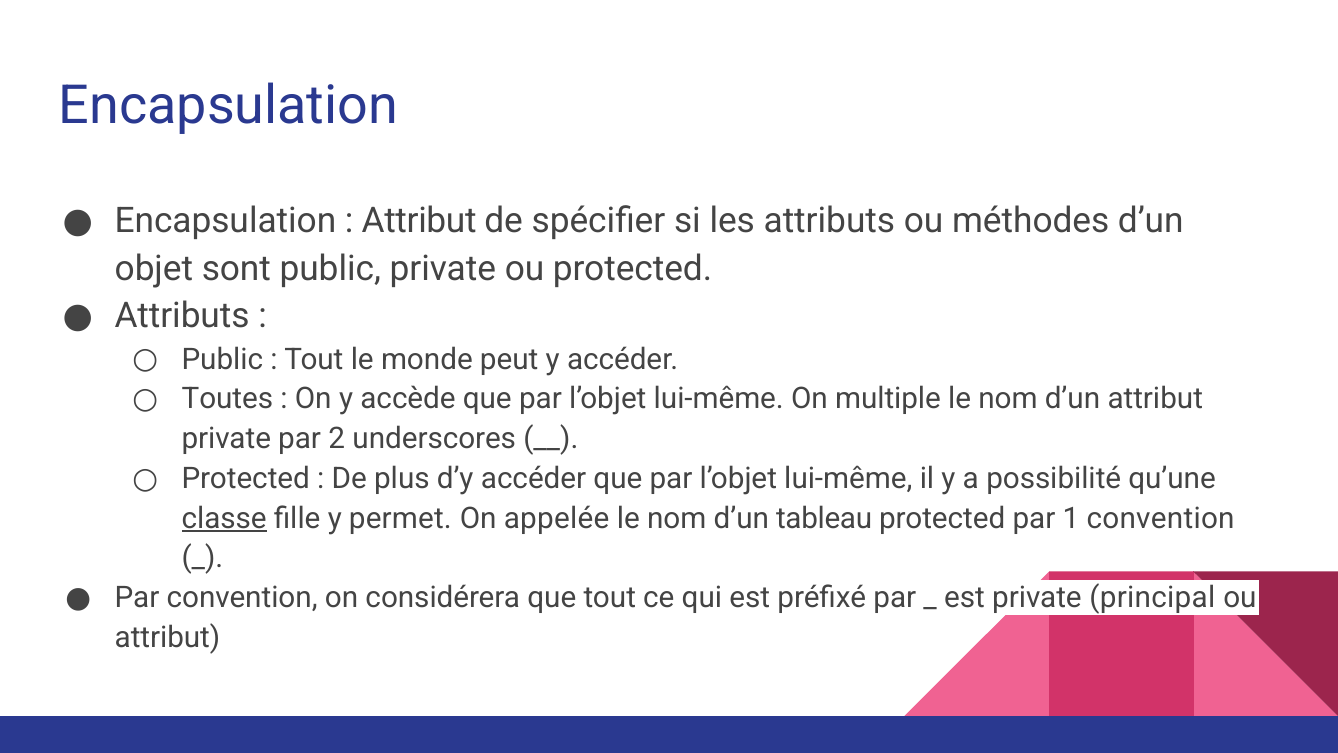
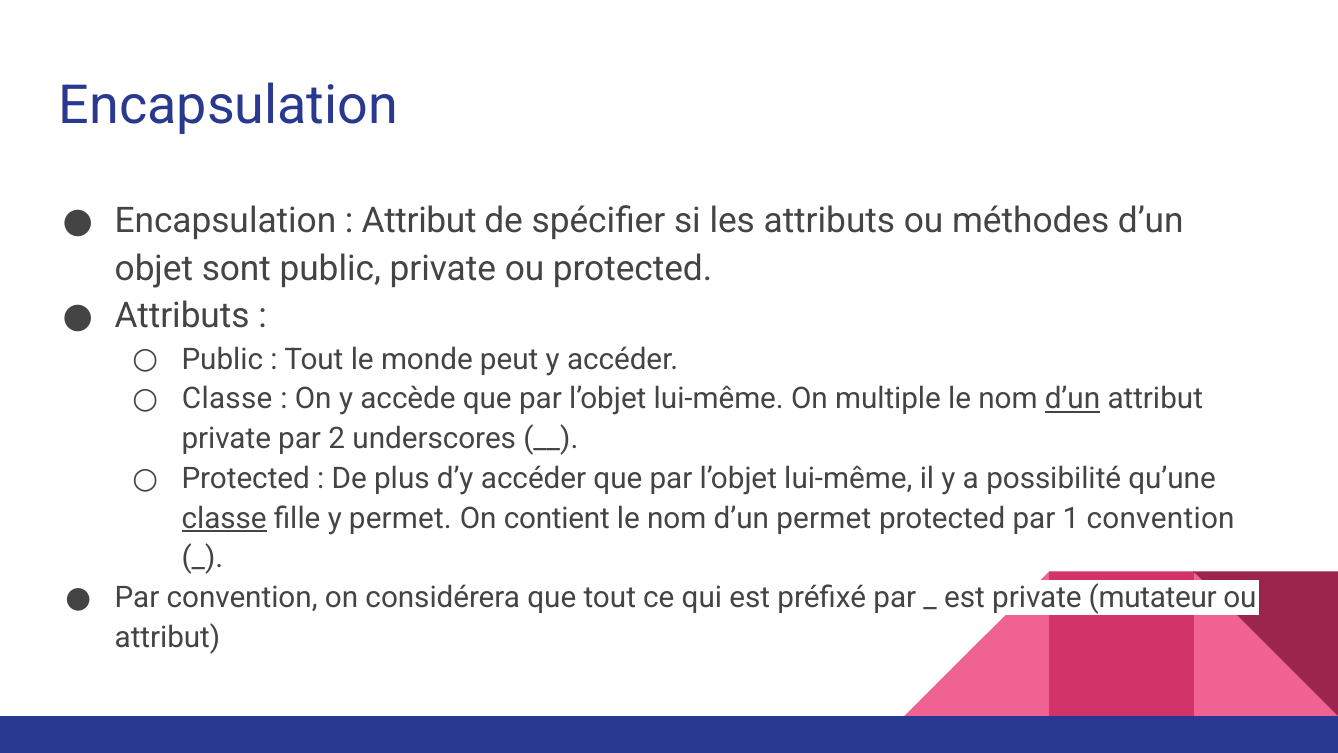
Toutes at (227, 399): Toutes -> Classe
d’un at (1072, 399) underline: none -> present
appelée: appelée -> contient
d’un tableau: tableau -> permet
principal: principal -> mutateur
